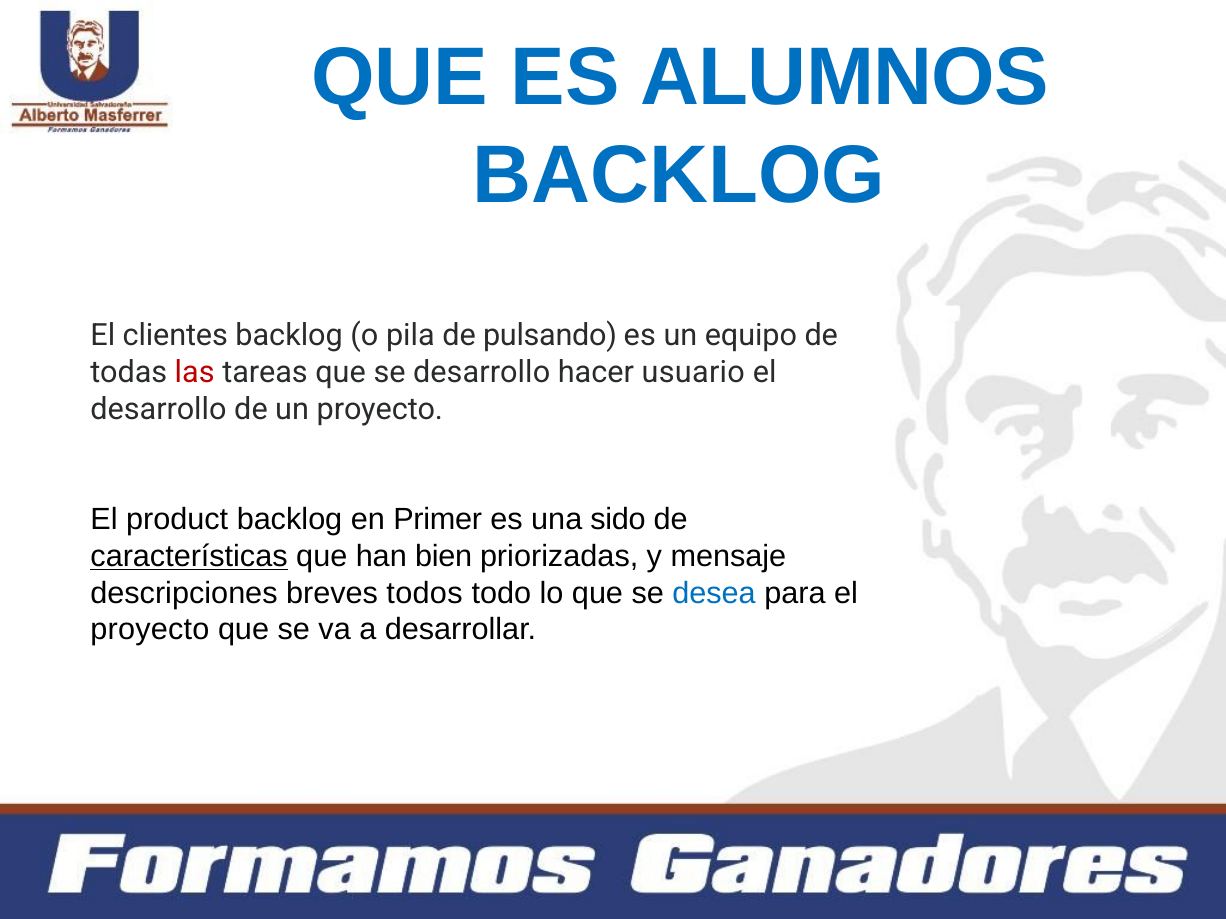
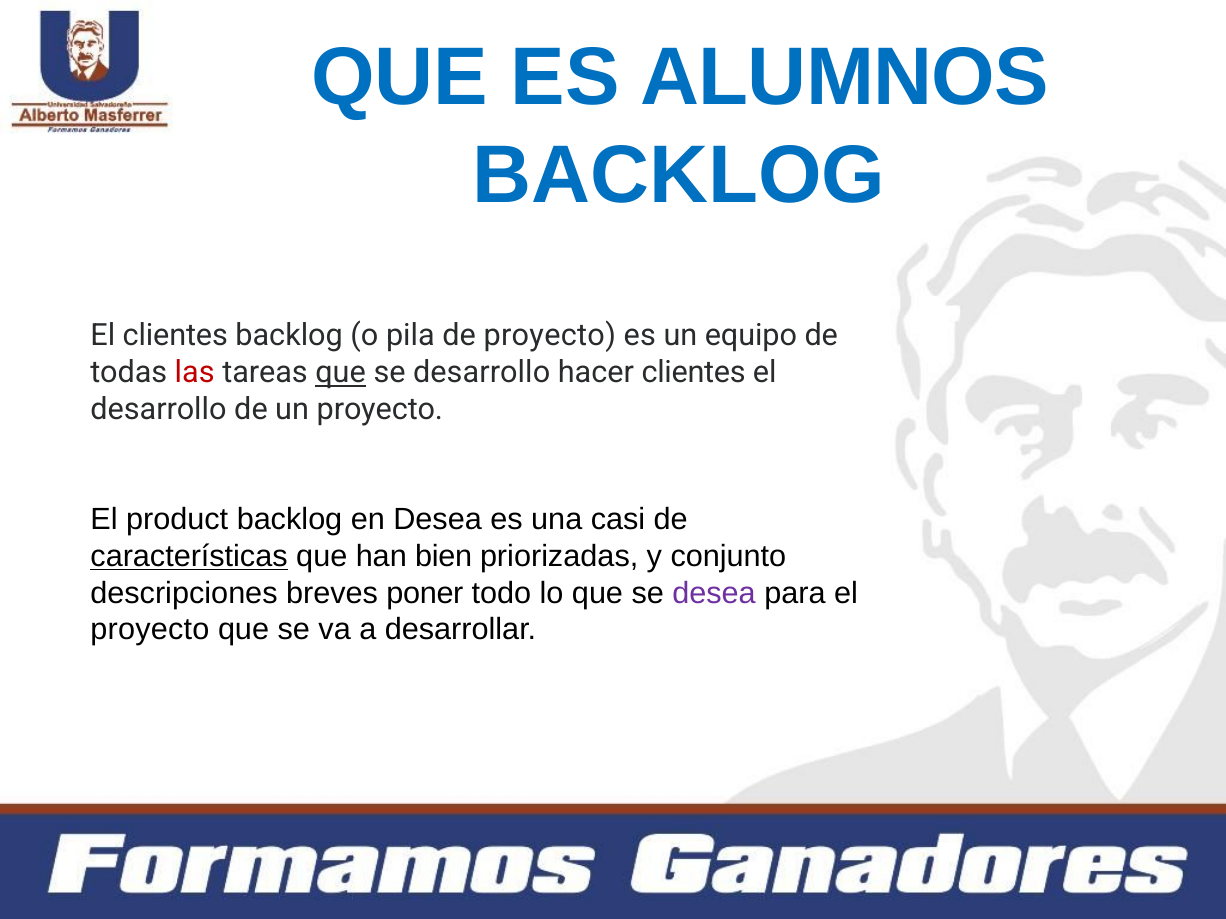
de pulsando: pulsando -> proyecto
que at (341, 373) underline: none -> present
hacer usuario: usuario -> clientes
en Primer: Primer -> Desea
sido: sido -> casi
mensaje: mensaje -> conjunto
todos: todos -> poner
desea at (714, 593) colour: blue -> purple
